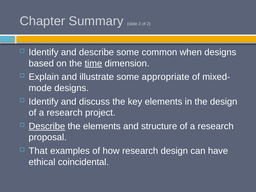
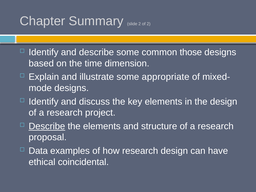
when: when -> those
time underline: present -> none
That: That -> Data
